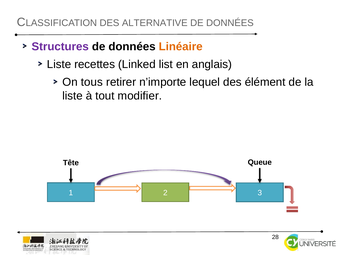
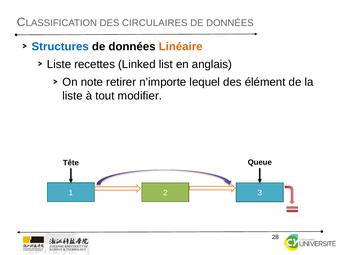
ALTERNATIVE: ALTERNATIVE -> CIRCULAIRES
Structures colour: purple -> blue
tous: tous -> note
